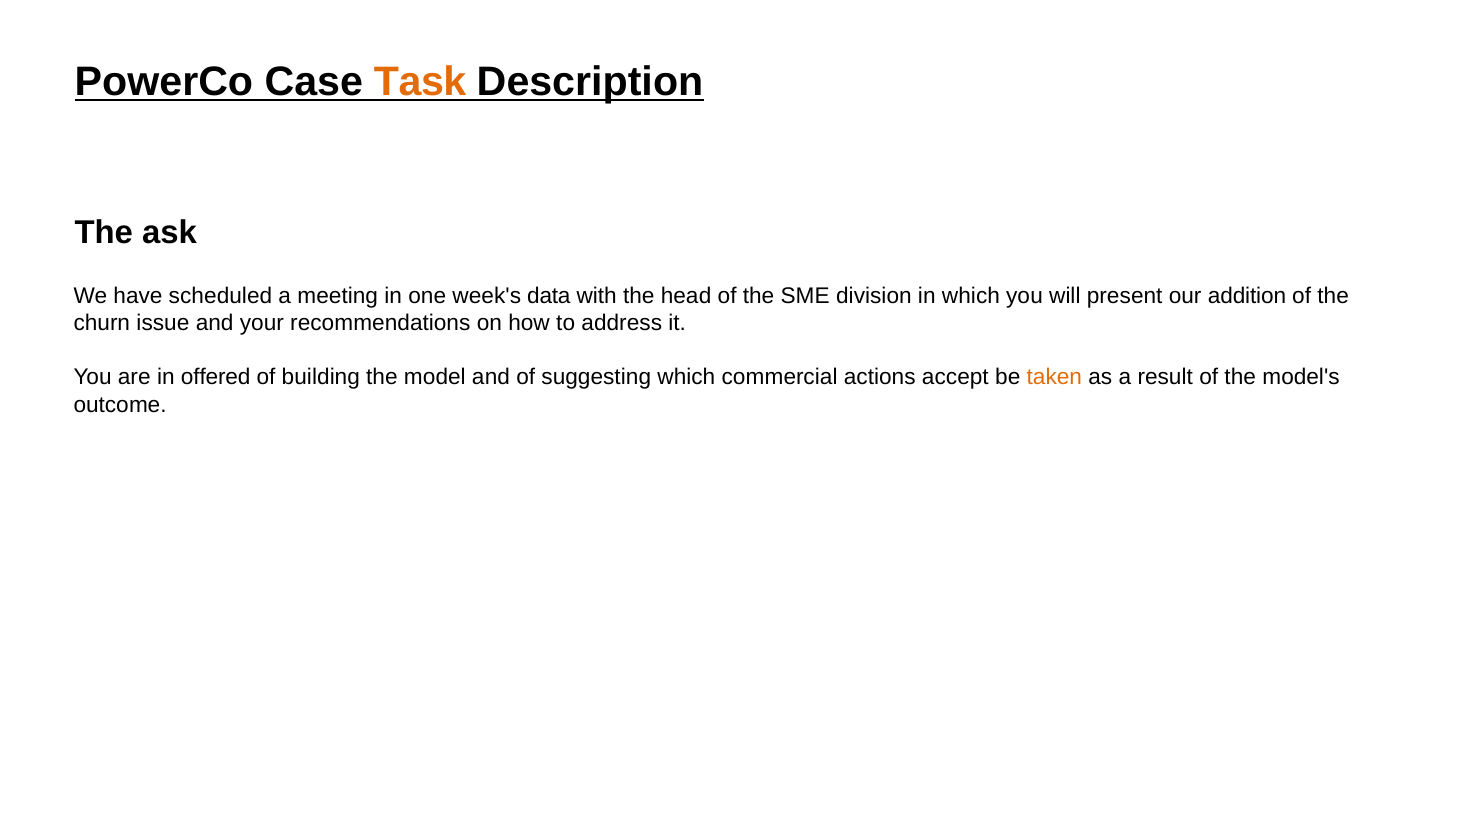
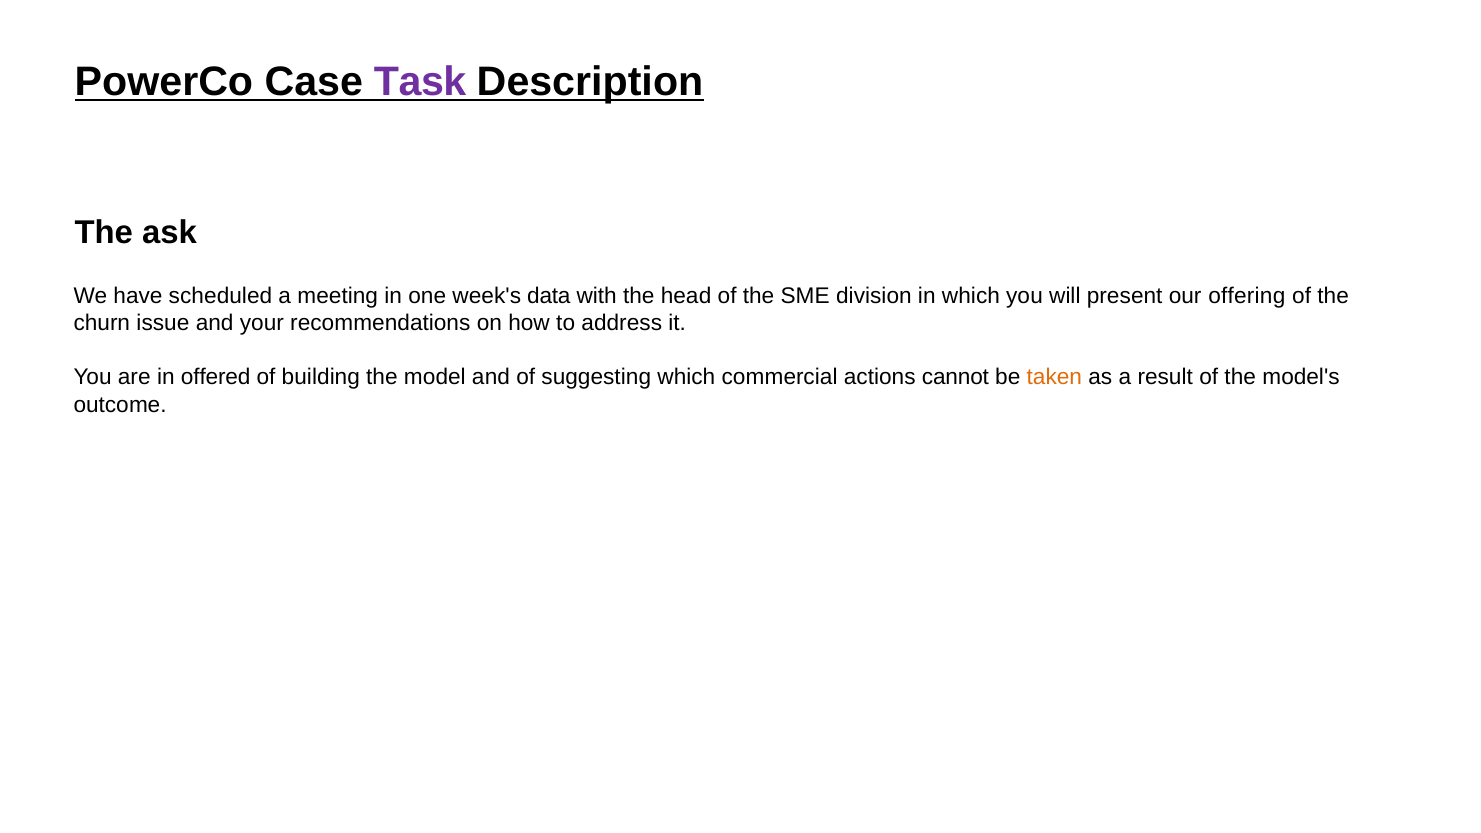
Task colour: orange -> purple
addition: addition -> offering
accept: accept -> cannot
